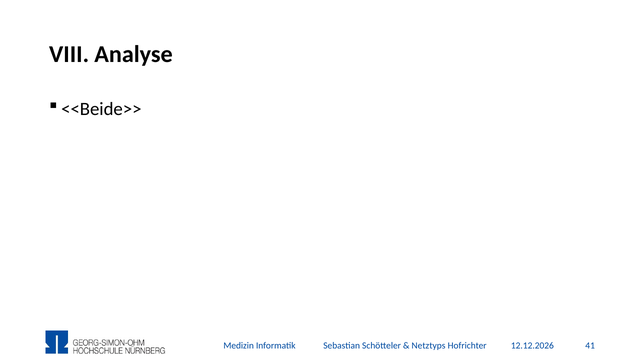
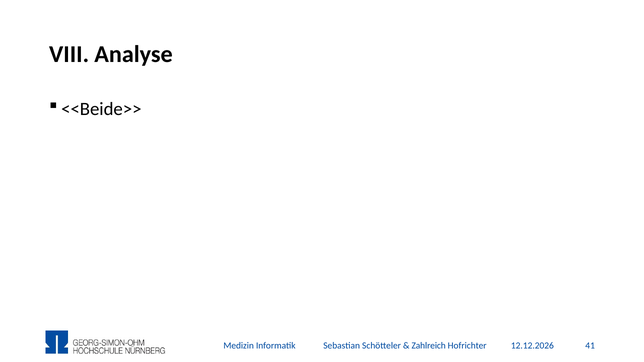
Netztyps: Netztyps -> Zahlreich
